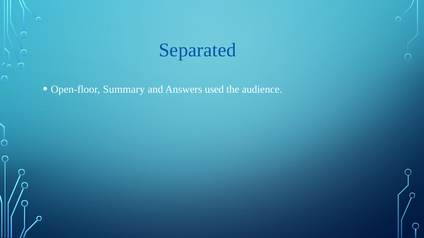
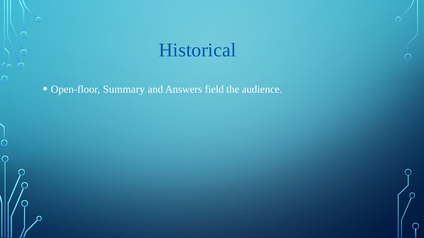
Separated: Separated -> Historical
used: used -> field
